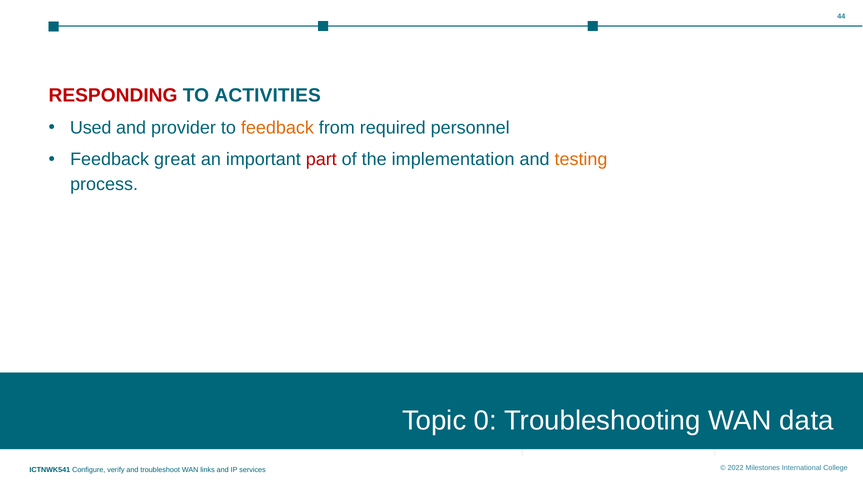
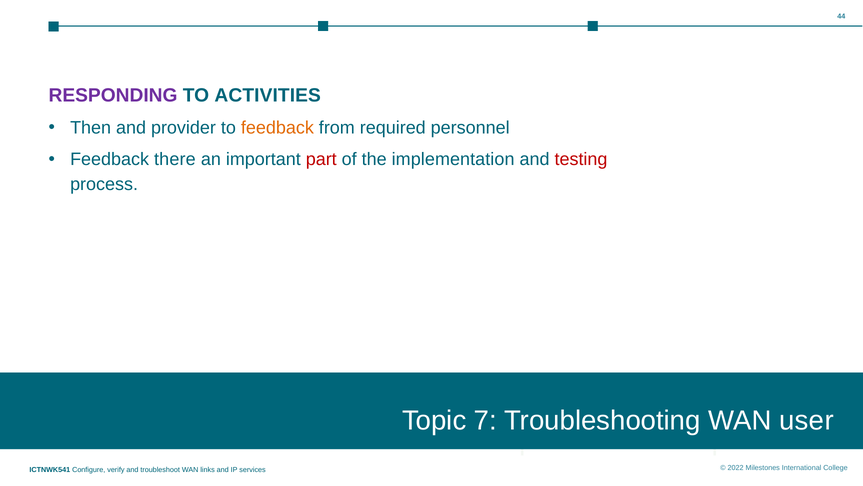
RESPONDING colour: red -> purple
Used: Used -> Then
great: great -> there
testing colour: orange -> red
0: 0 -> 7
data: data -> user
